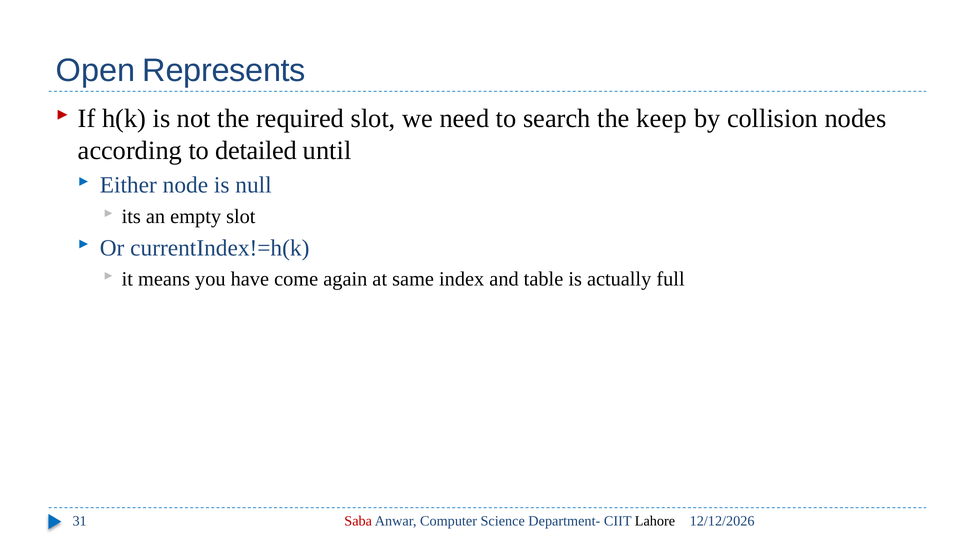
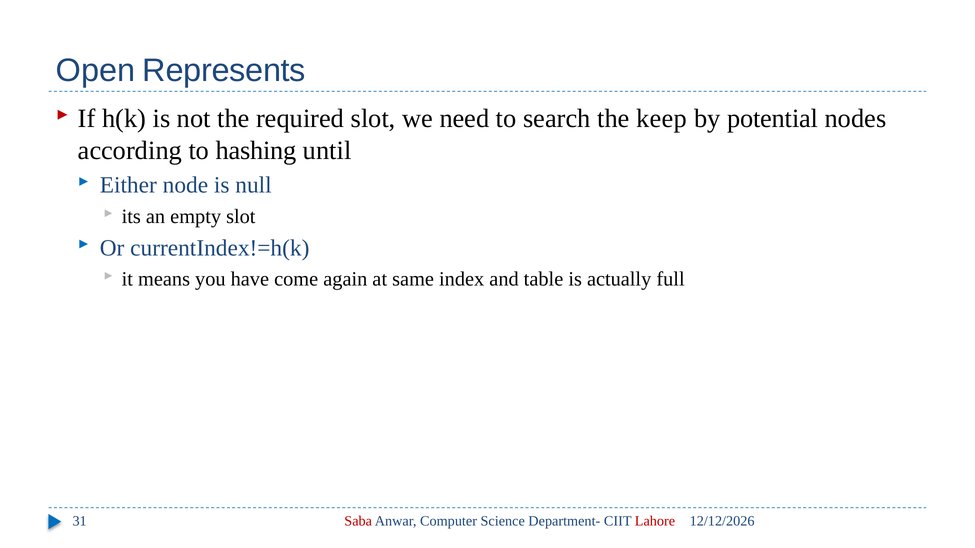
collision: collision -> potential
detailed: detailed -> hashing
Lahore colour: black -> red
